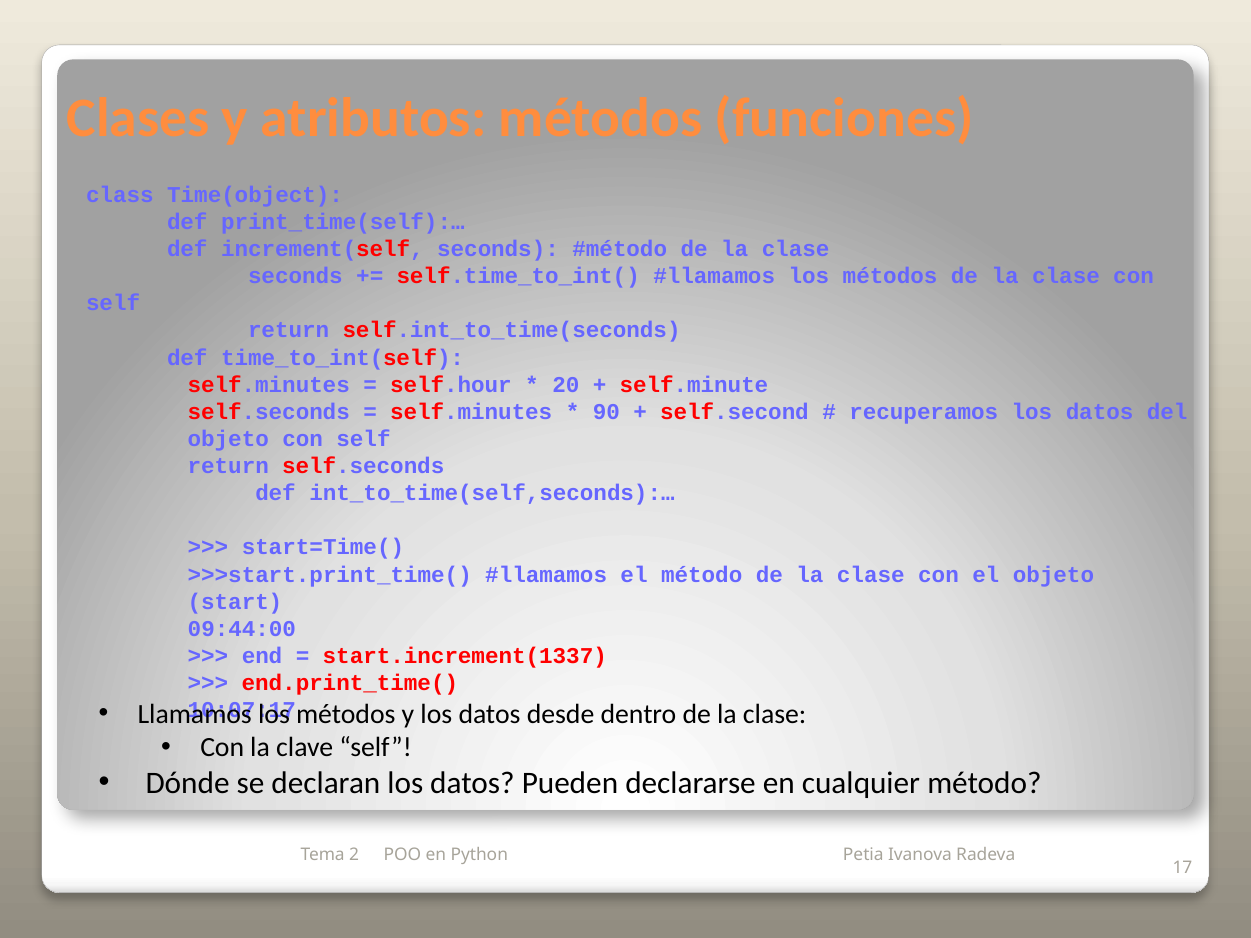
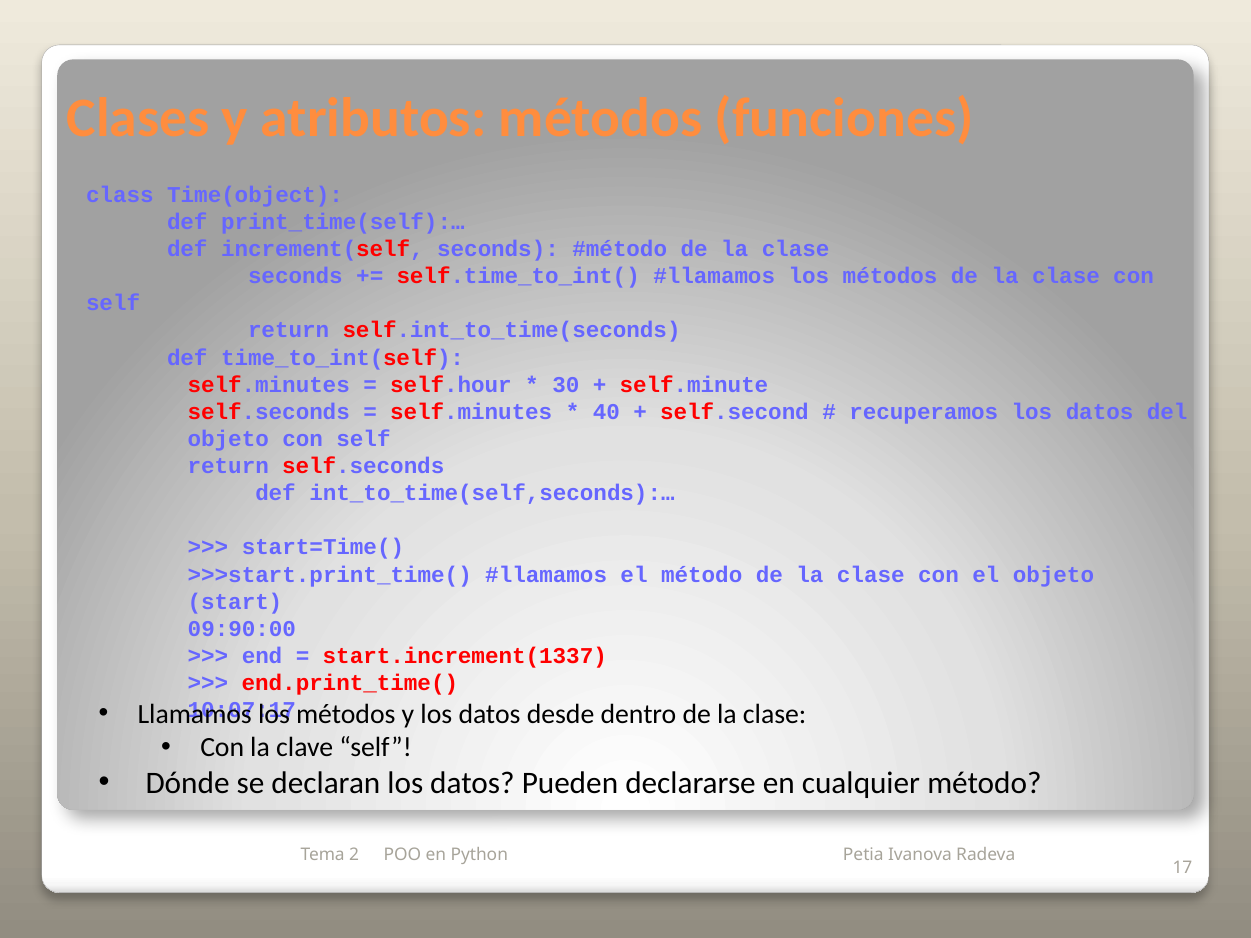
20: 20 -> 30
90: 90 -> 40
09:44:00: 09:44:00 -> 09:90:00
